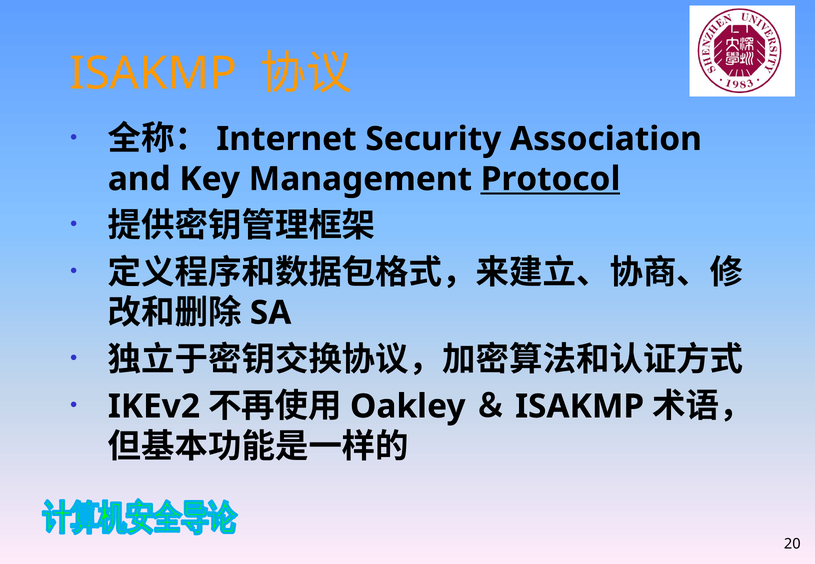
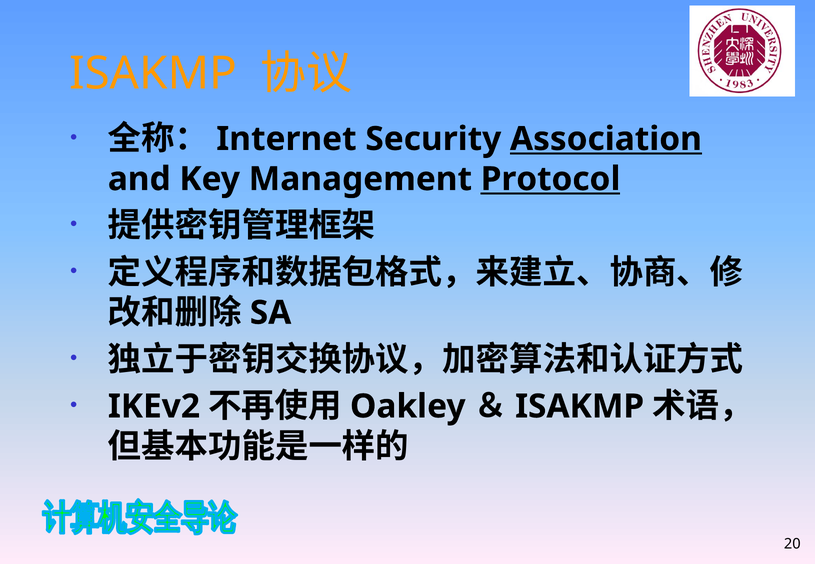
Association underline: none -> present
